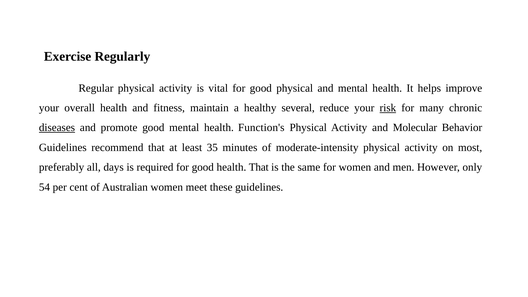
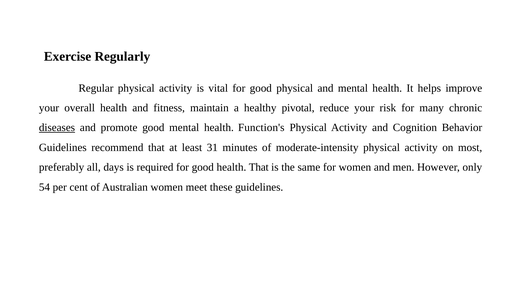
several: several -> pivotal
risk underline: present -> none
Molecular: Molecular -> Cognition
35: 35 -> 31
